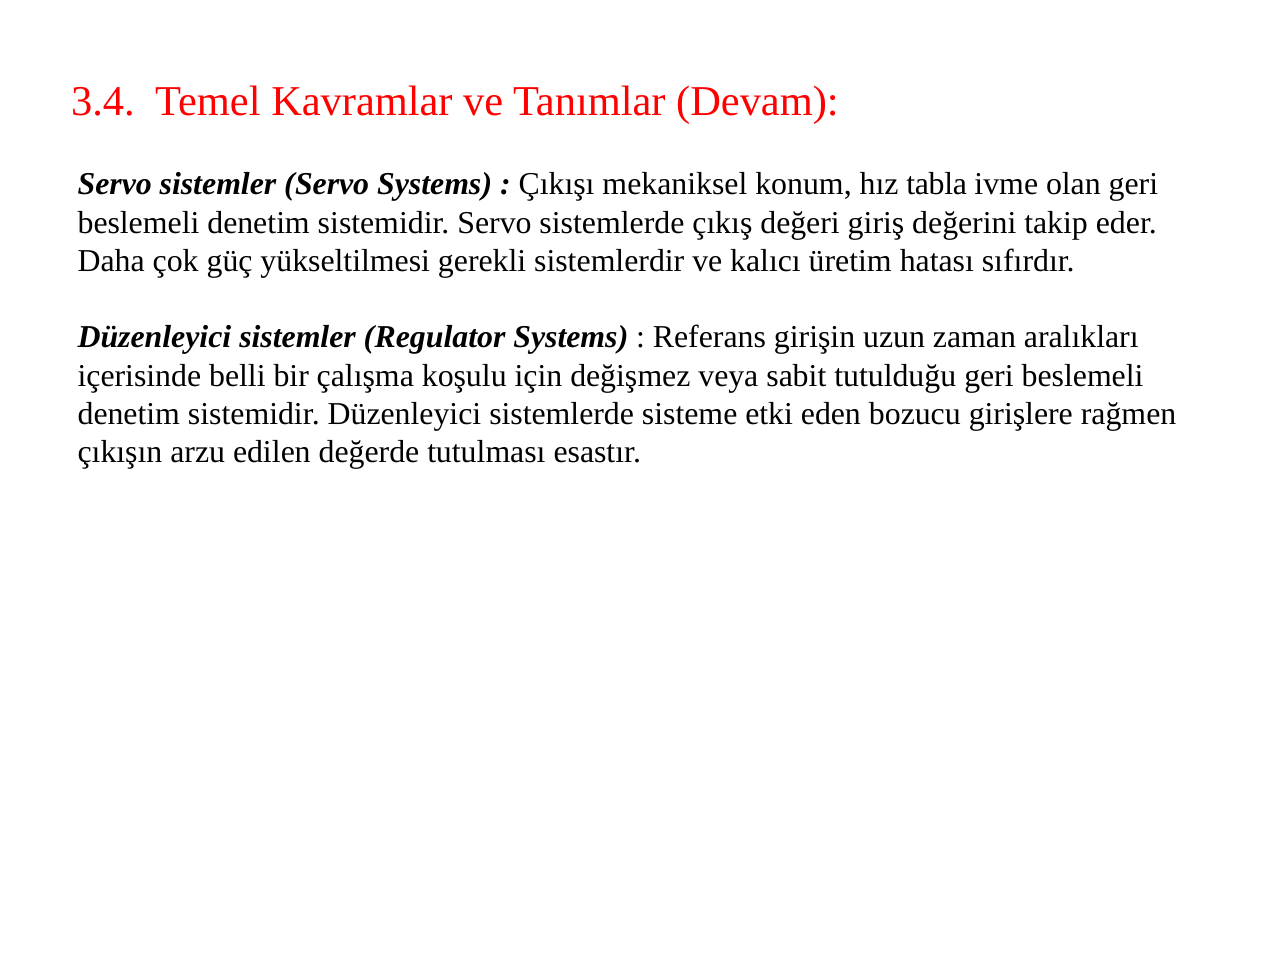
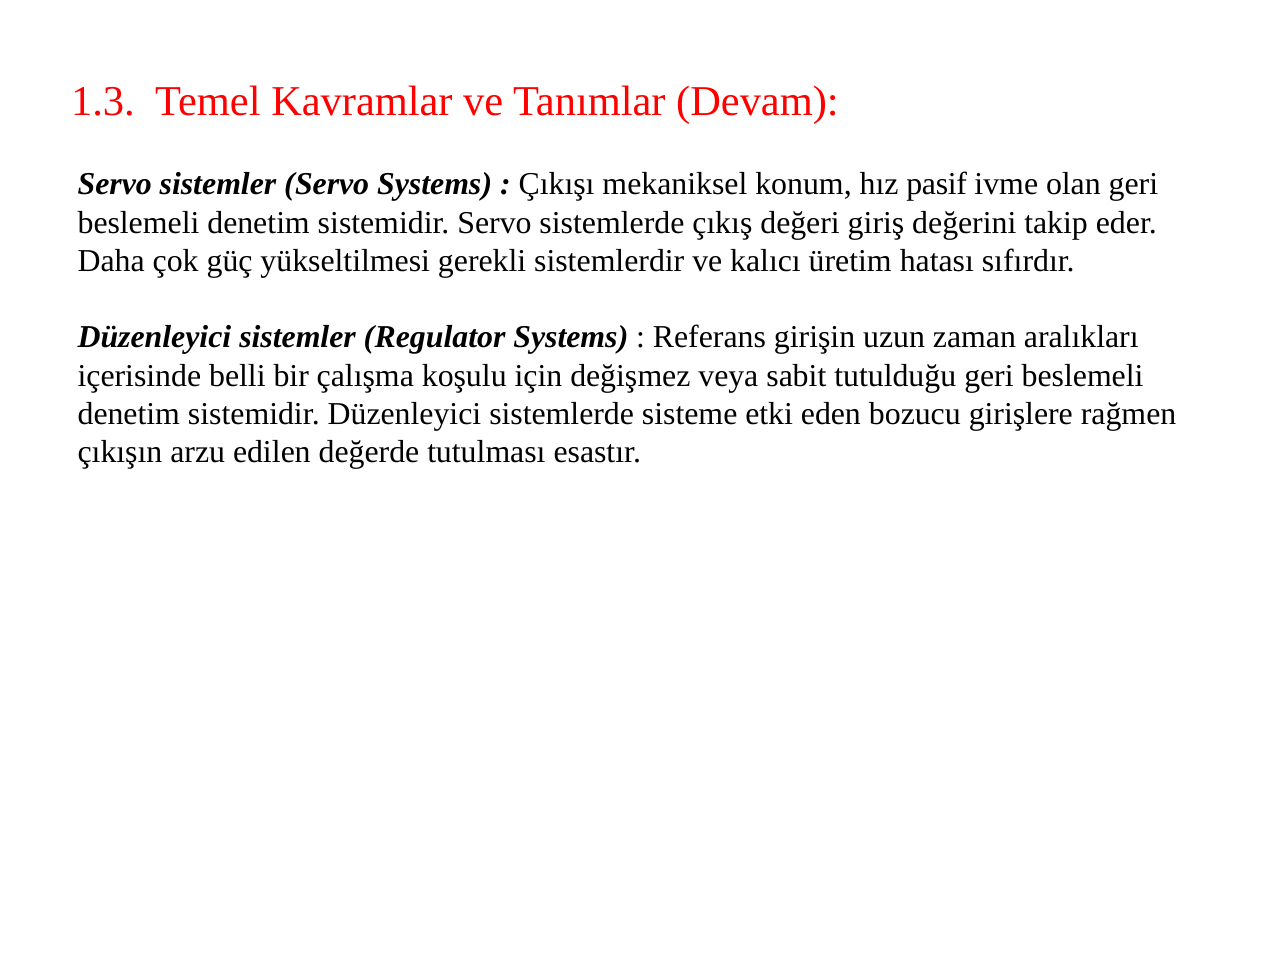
3.4: 3.4 -> 1.3
tabla: tabla -> pasif
